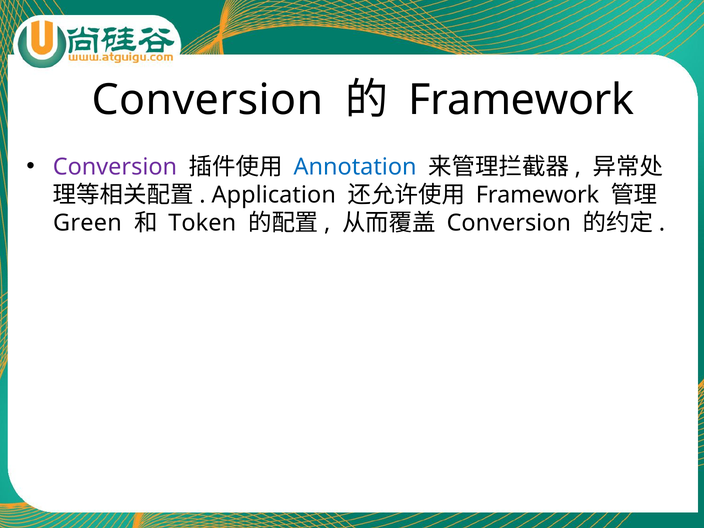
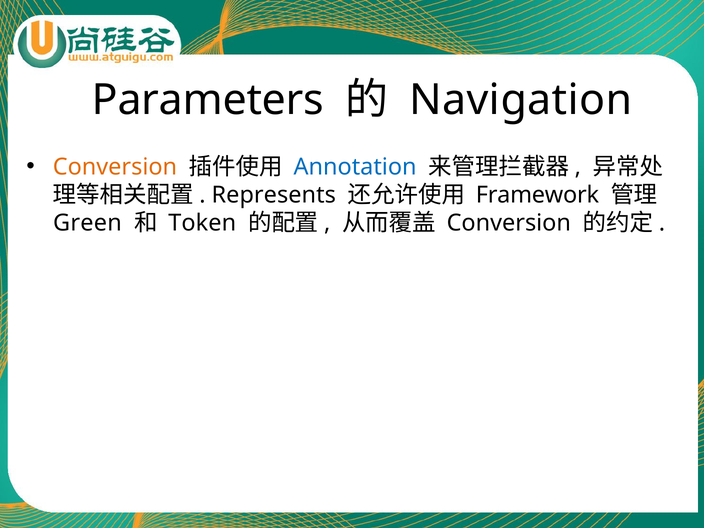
Conversion at (207, 100): Conversion -> Parameters
Framework at (521, 100): Framework -> Navigation
Conversion at (115, 167) colour: purple -> orange
Application: Application -> Represents
